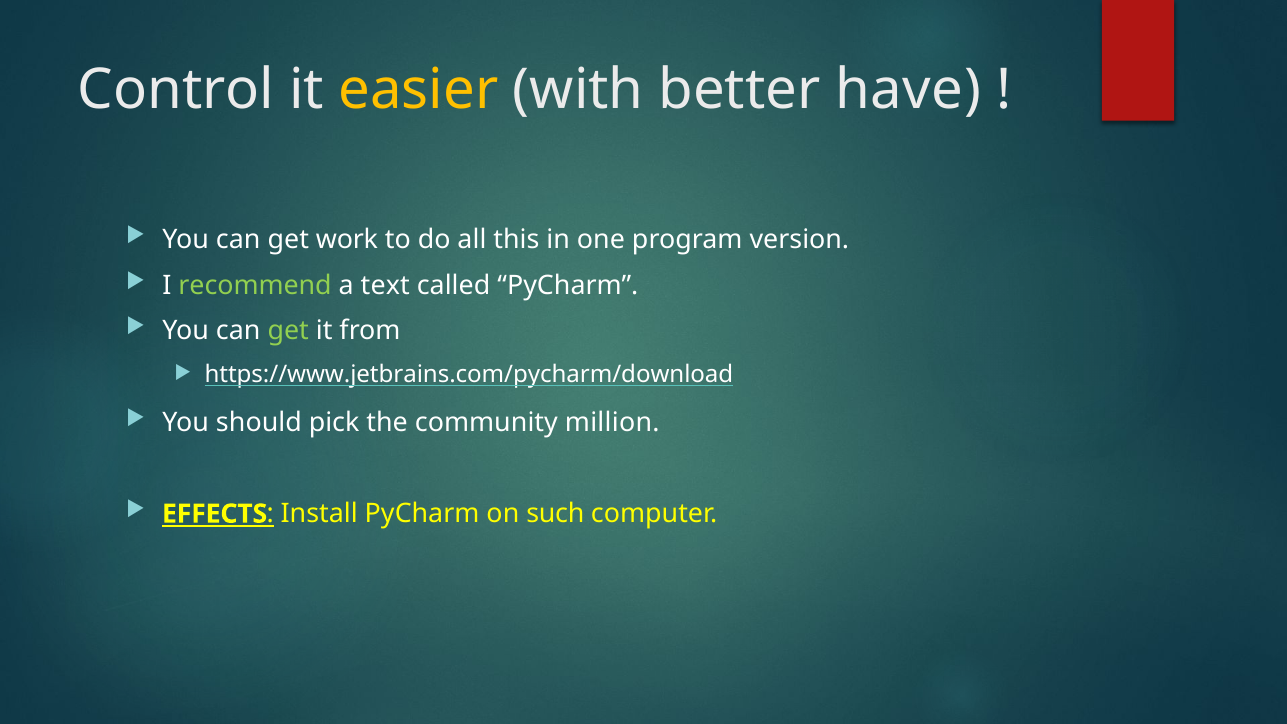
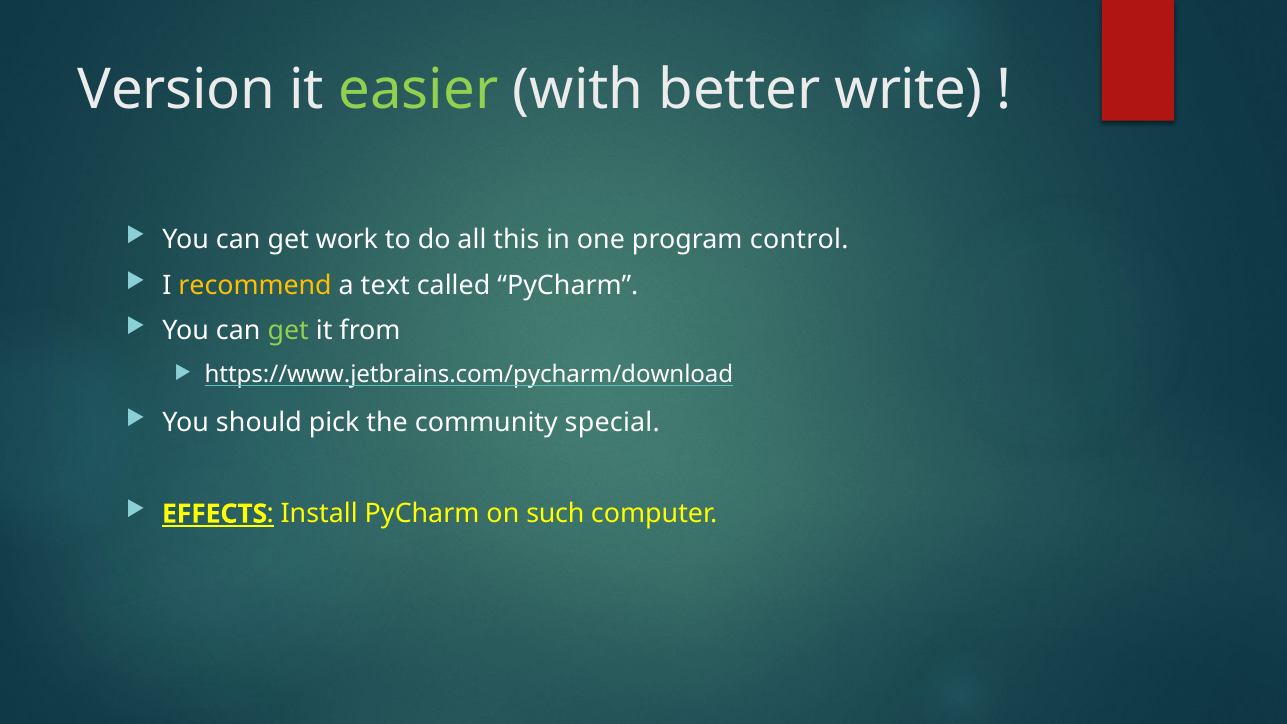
Control: Control -> Version
easier colour: yellow -> light green
have: have -> write
version: version -> control
recommend colour: light green -> yellow
million: million -> special
